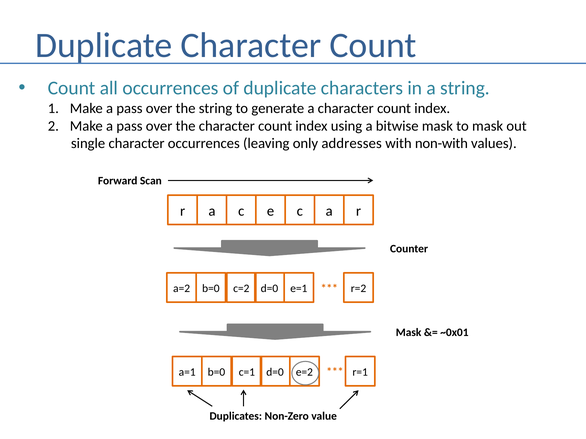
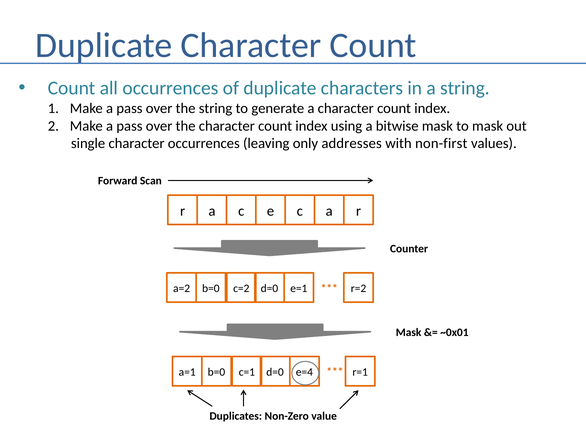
non-with: non-with -> non-first
e=2: e=2 -> e=4
